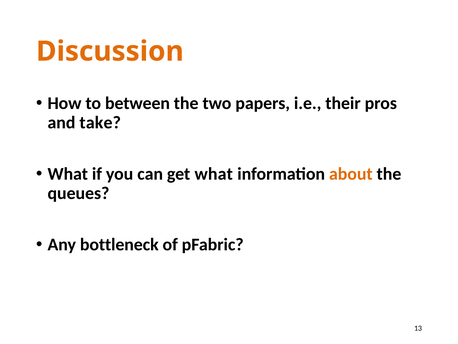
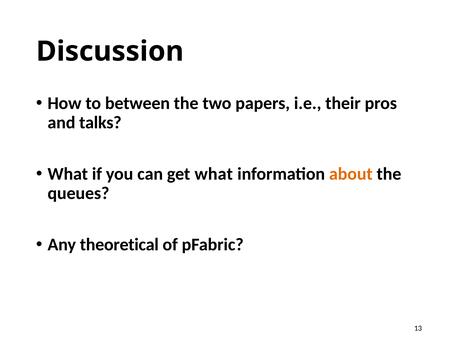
Discussion colour: orange -> black
take: take -> talks
bottleneck: bottleneck -> theoretical
